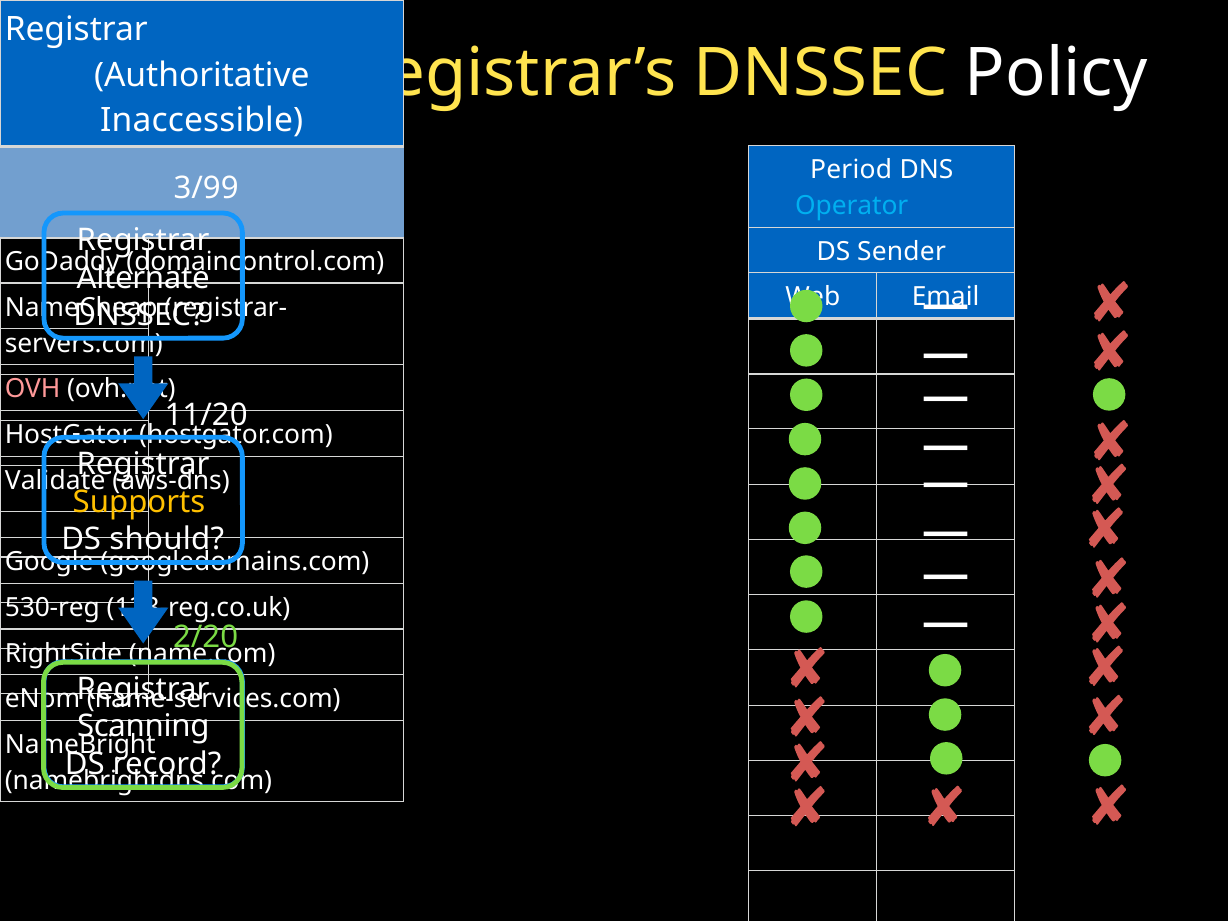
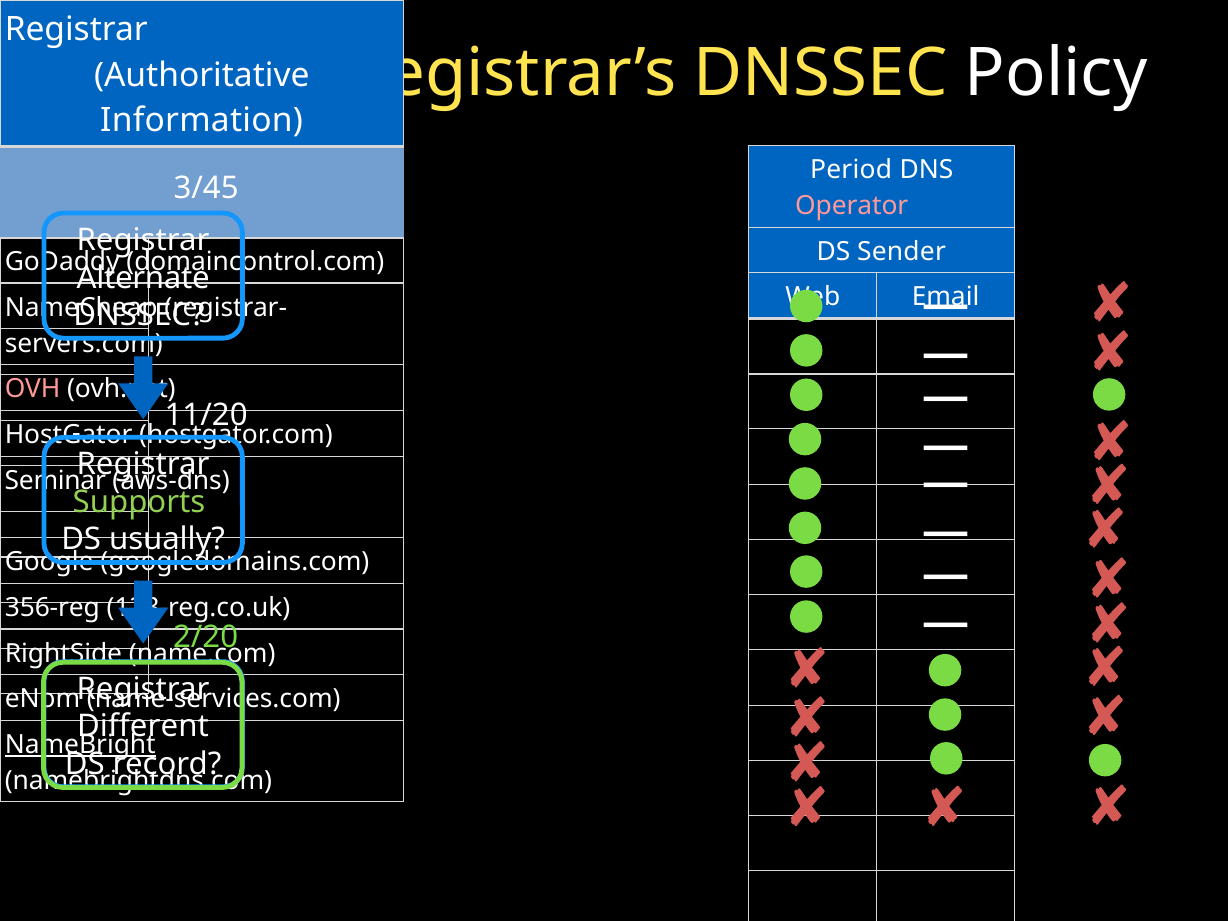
Inaccessible: Inaccessible -> Information
3/99: 3/99 -> 3/45
Operator colour: light blue -> pink
Validate: Validate -> Seminar
Supports colour: yellow -> light green
should: should -> usually
530-reg: 530-reg -> 356-reg
Scanning: Scanning -> Different
NameBright underline: none -> present
